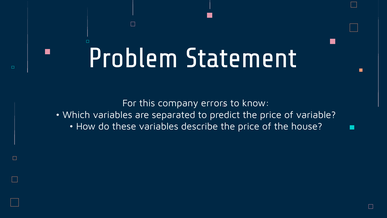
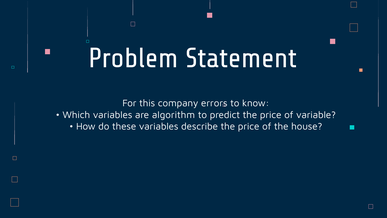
separated: separated -> algorithm
